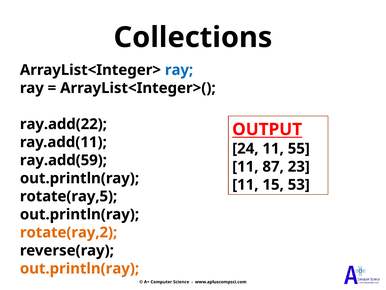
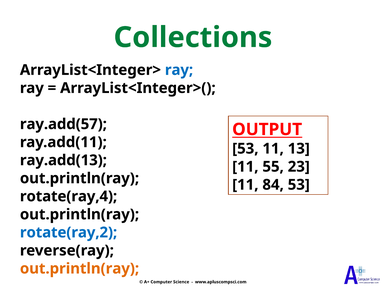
Collections colour: black -> green
ray.add(22: ray.add(22 -> ray.add(57
24 at (245, 148): 24 -> 53
55: 55 -> 13
ray.add(59: ray.add(59 -> ray.add(13
87: 87 -> 55
15: 15 -> 84
rotate(ray,5: rotate(ray,5 -> rotate(ray,4
rotate(ray,2 colour: orange -> blue
